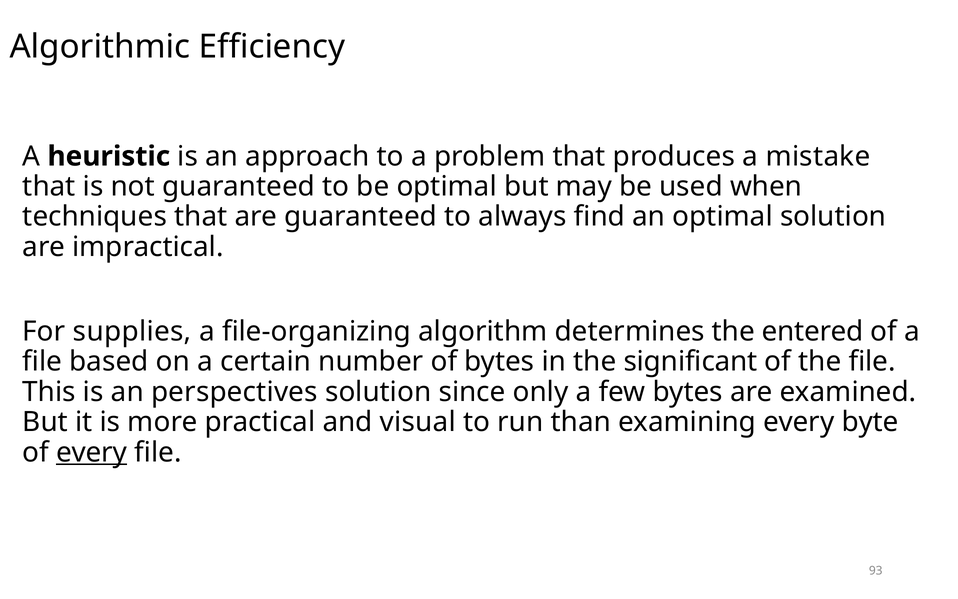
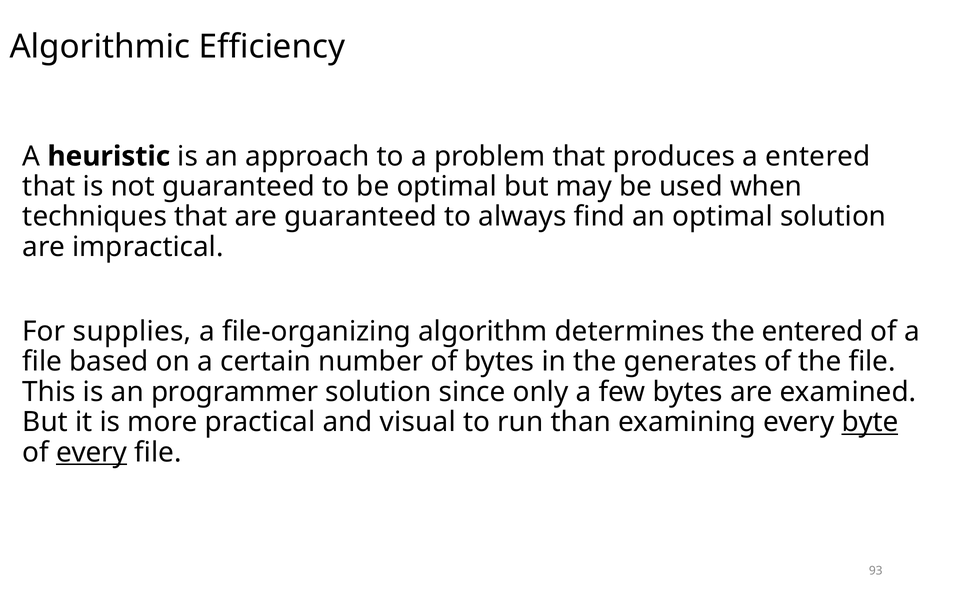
a mistake: mistake -> entered
significant: significant -> generates
perspectives: perspectives -> programmer
byte underline: none -> present
